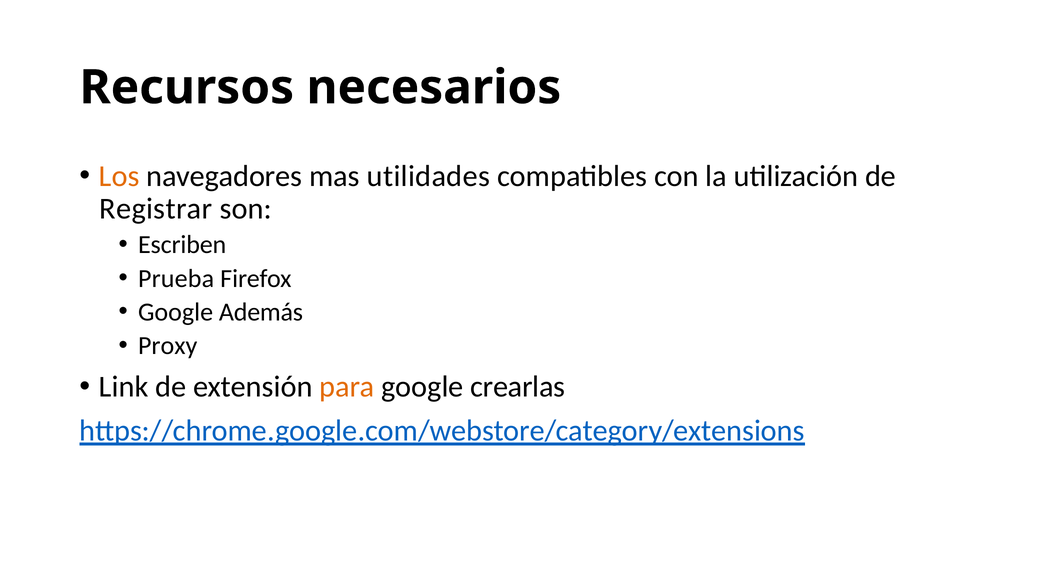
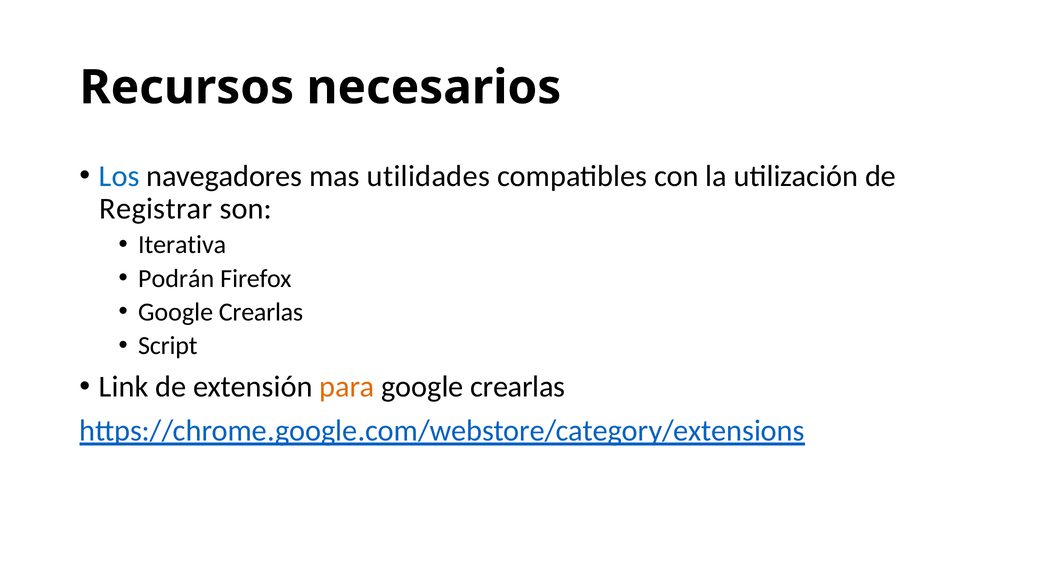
Los colour: orange -> blue
Escriben: Escriben -> Iterativa
Prueba: Prueba -> Podrán
Además at (261, 312): Además -> Crearlas
Proxy: Proxy -> Script
